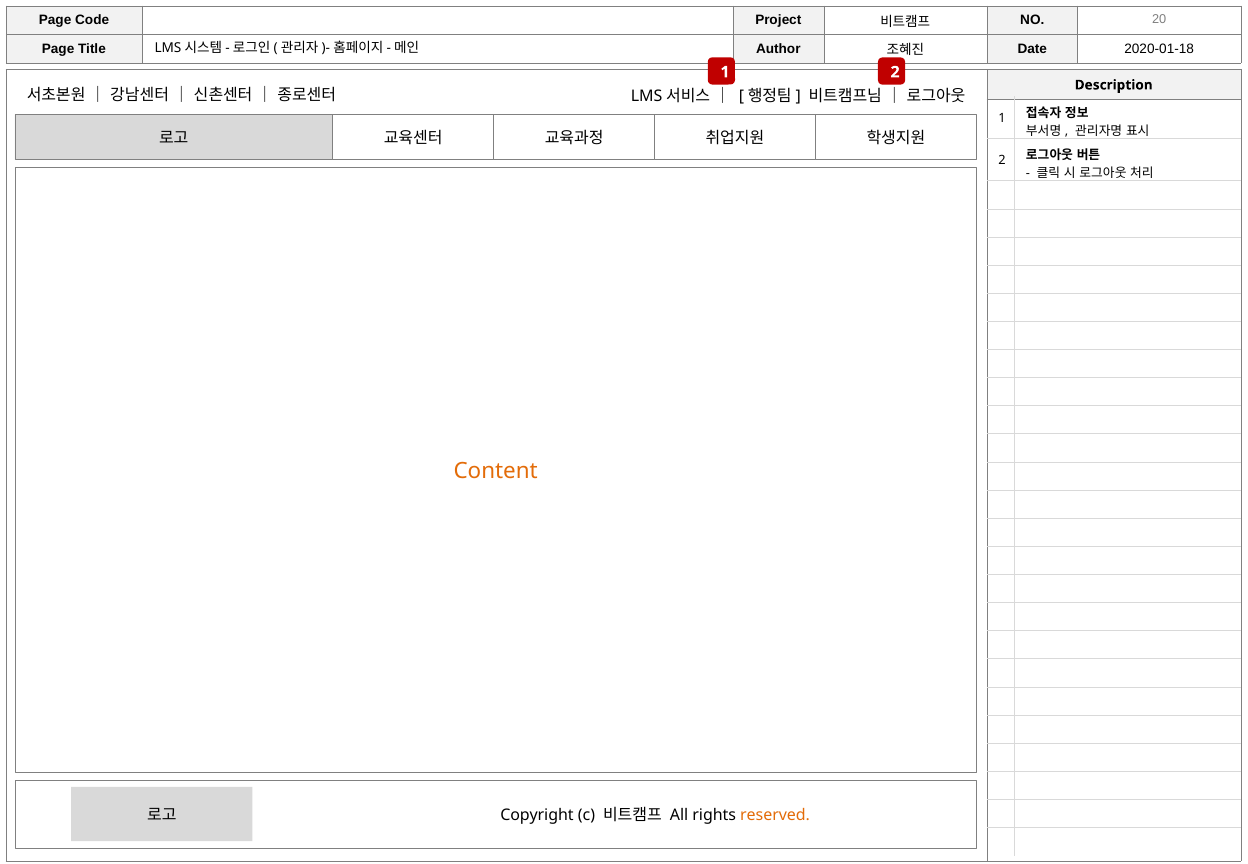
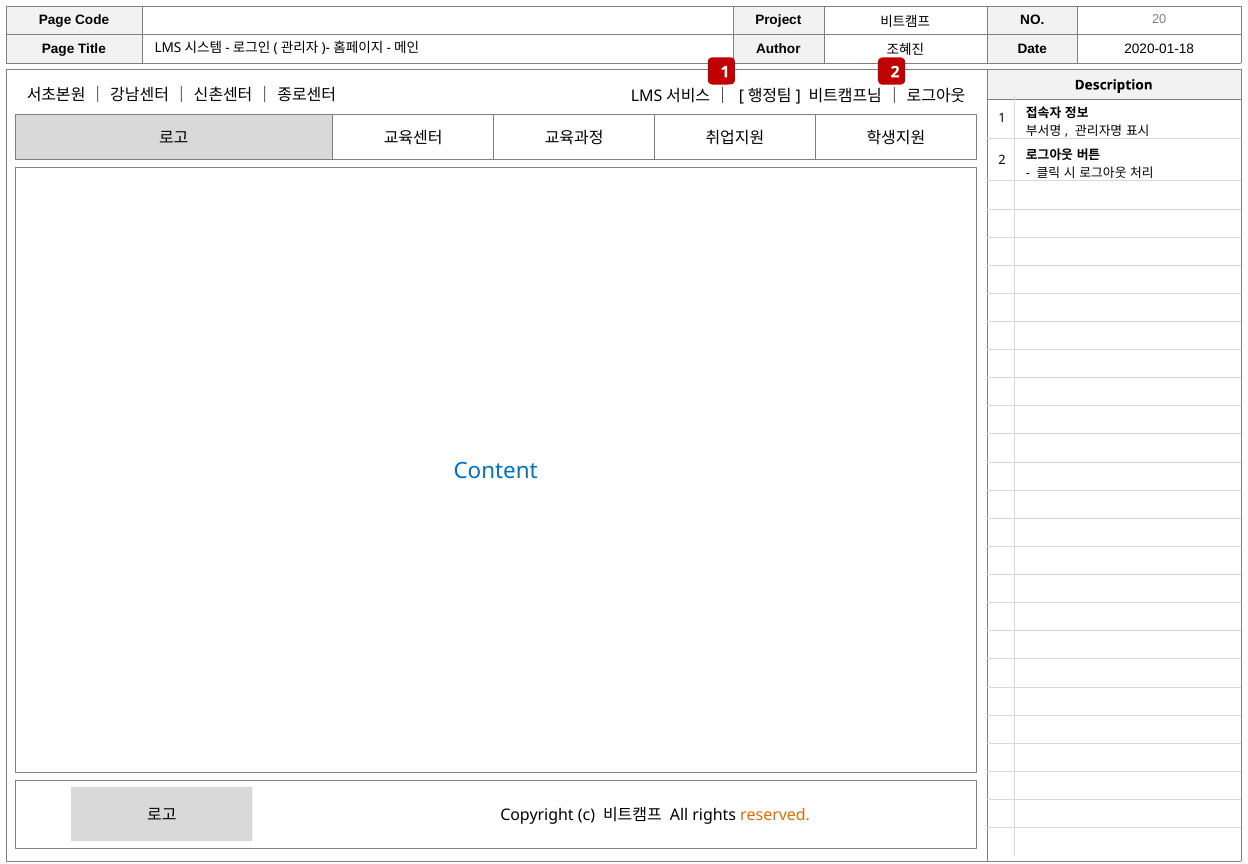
Content colour: orange -> blue
